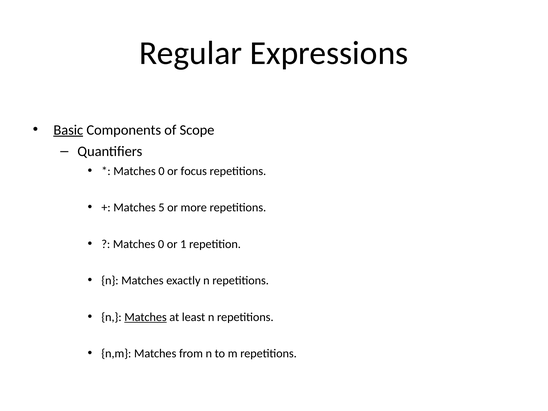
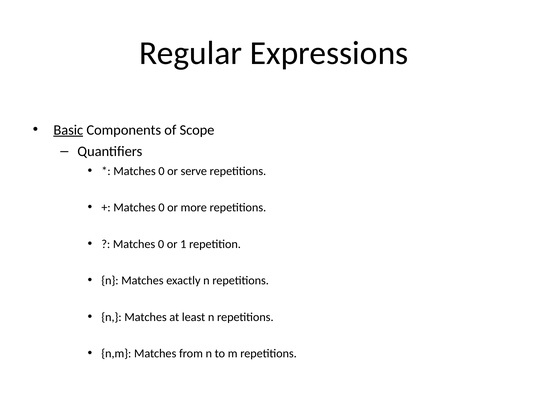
focus: focus -> serve
5 at (161, 208): 5 -> 0
Matches at (146, 317) underline: present -> none
